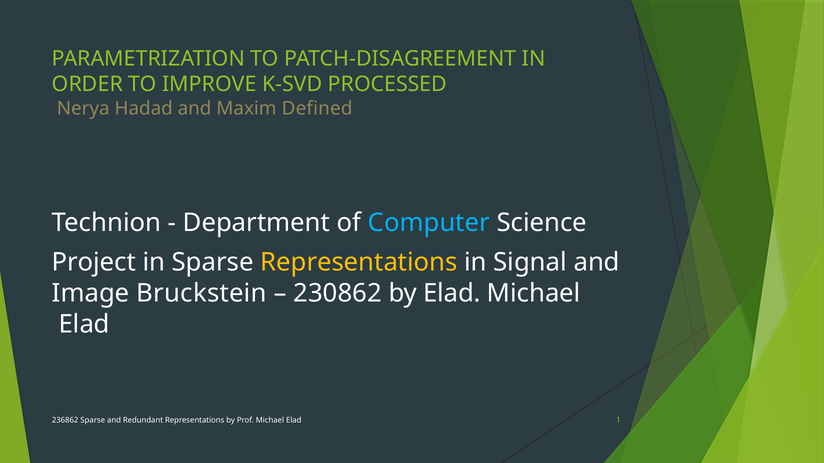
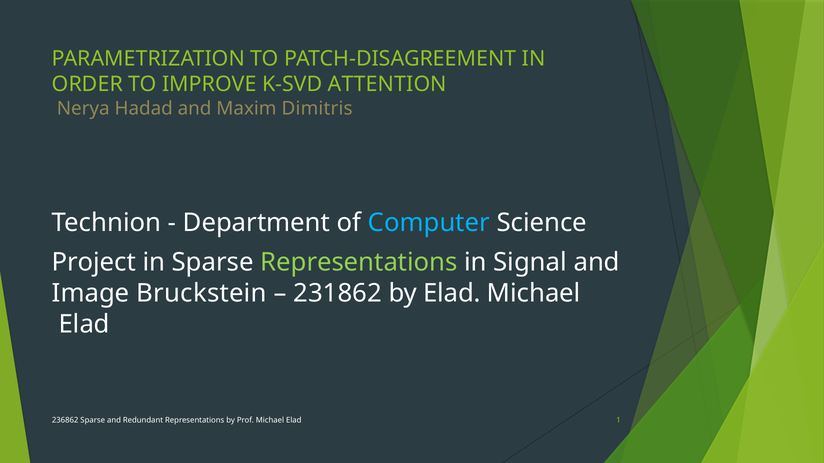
PROCESSED: PROCESSED -> ATTENTION
Defined: Defined -> Dimitris
Representations at (359, 263) colour: yellow -> light green
230862: 230862 -> 231862
